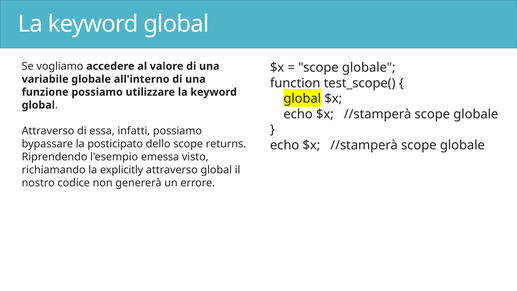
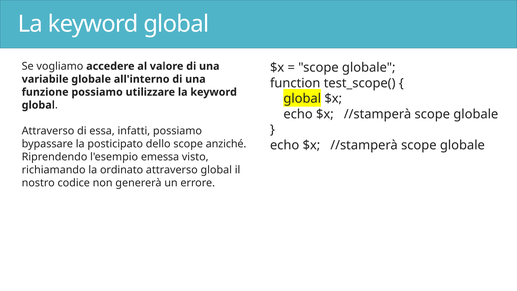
returns: returns -> anziché
explicitly: explicitly -> ordinato
